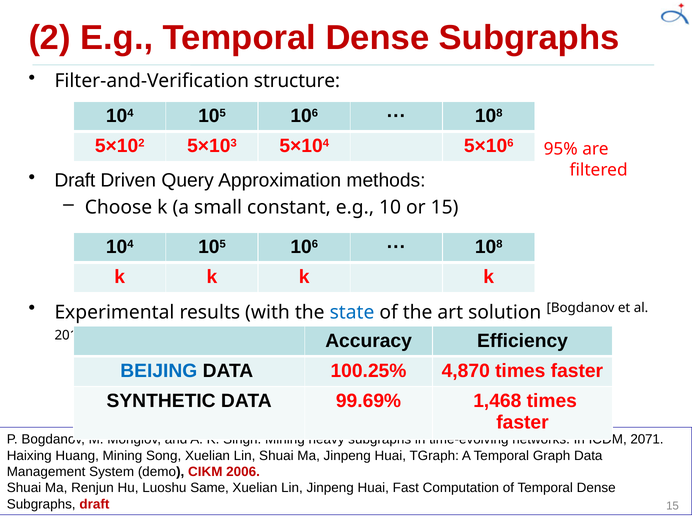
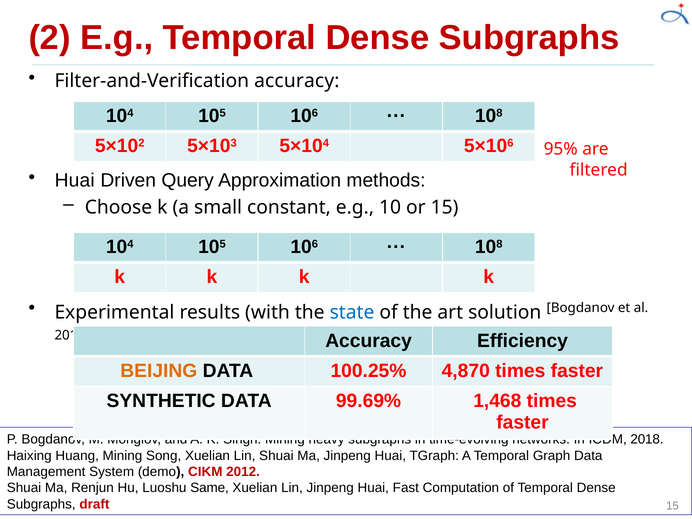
Filter-and-Verification structure: structure -> accuracy
Draft at (75, 180): Draft -> Huai
BEIJING colour: blue -> orange
2071: 2071 -> 2018
2006: 2006 -> 2012
